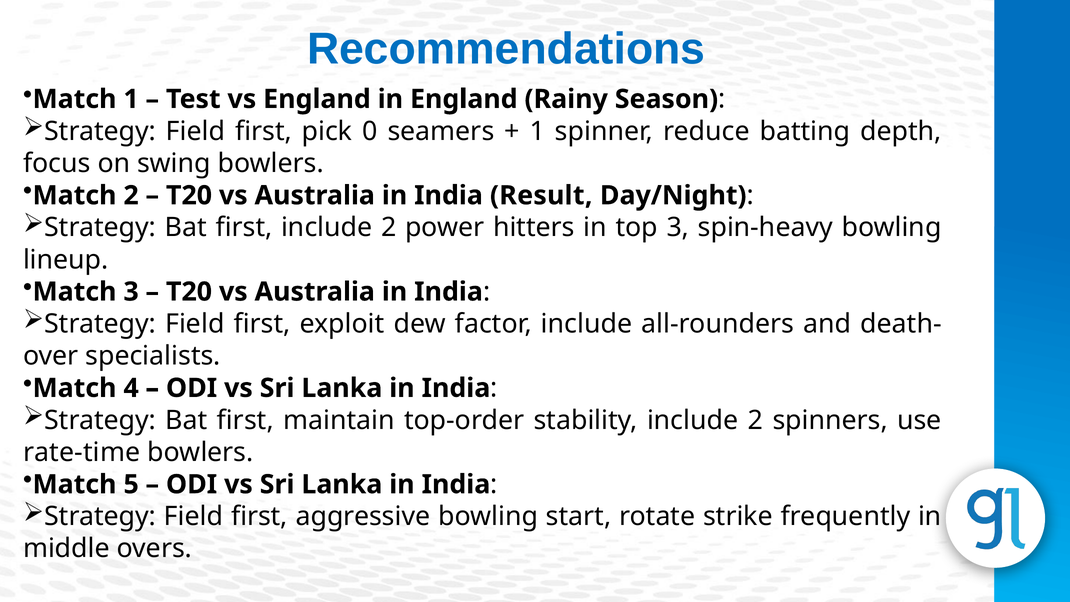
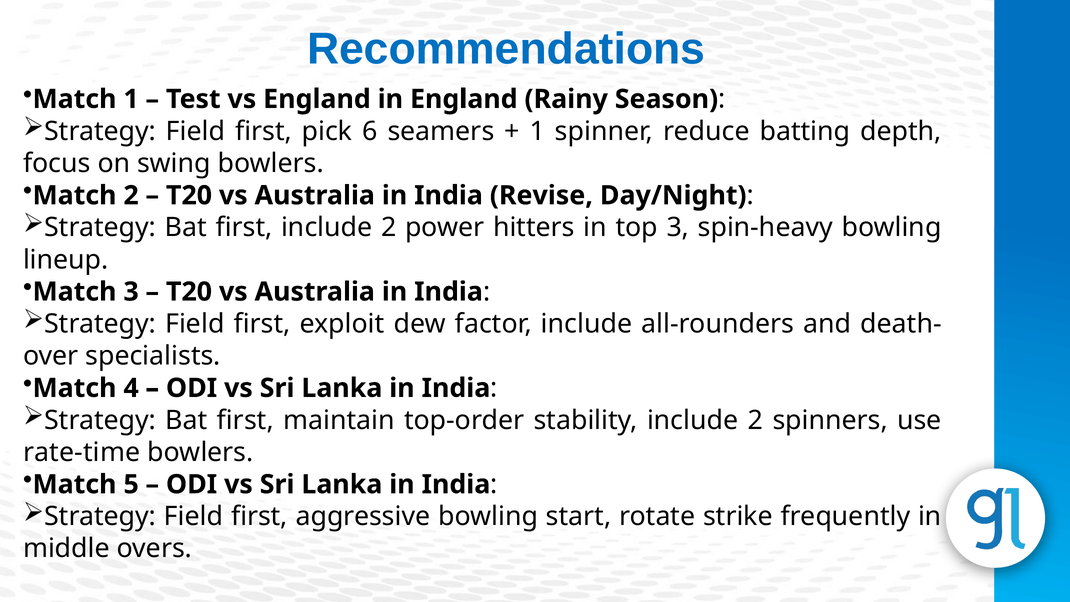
0: 0 -> 6
Result: Result -> Revise
